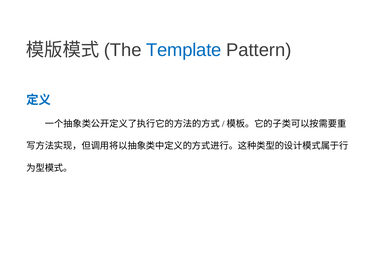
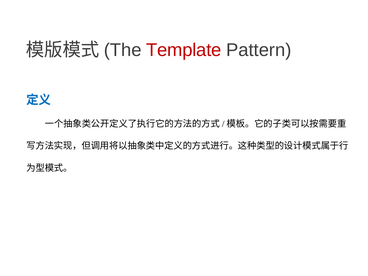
Template colour: blue -> red
